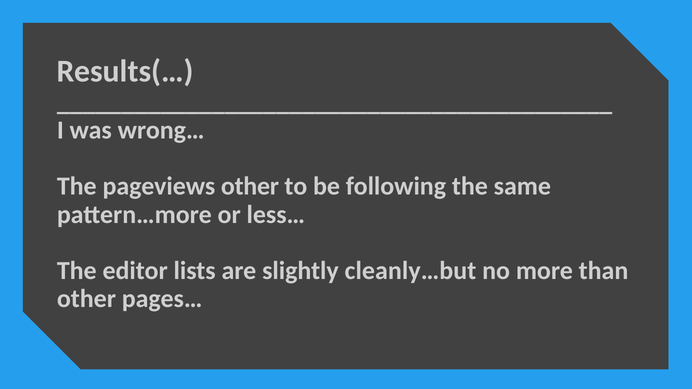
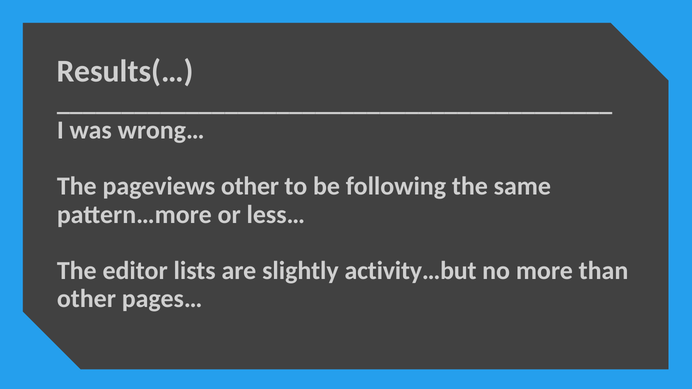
cleanly…but: cleanly…but -> activity…but
